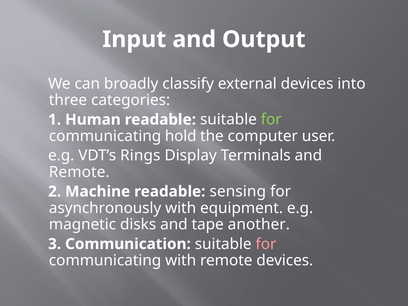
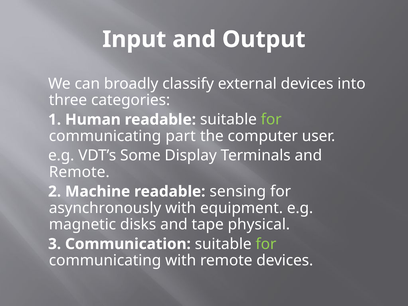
hold: hold -> part
Rings: Rings -> Some
another: another -> physical
for at (266, 244) colour: pink -> light green
